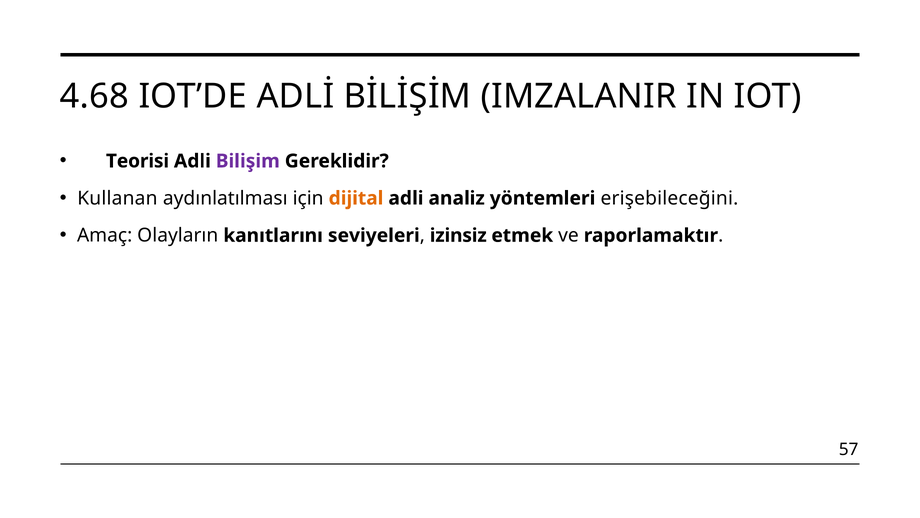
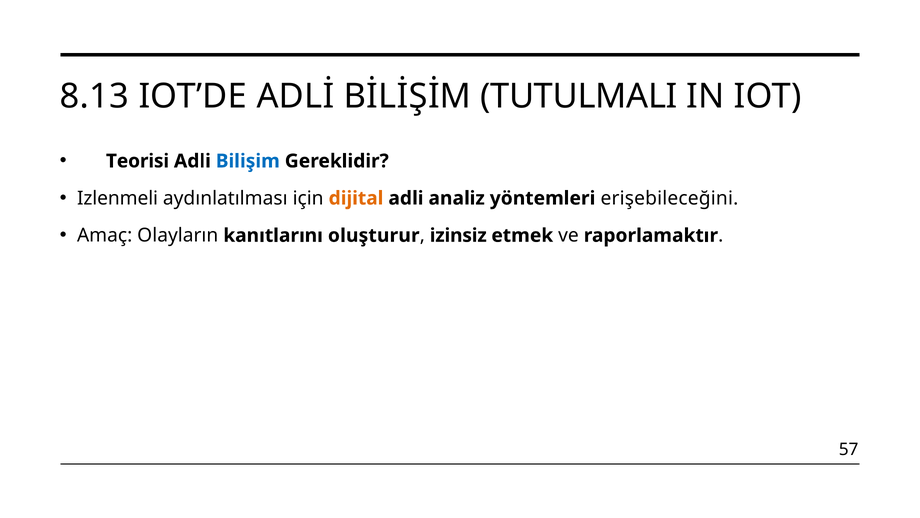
4.68: 4.68 -> 8.13
IMZALANIR: IMZALANIR -> TUTULMALI
Bilişim colour: purple -> blue
Kullanan: Kullanan -> Izlenmeli
seviyeleri: seviyeleri -> oluşturur
